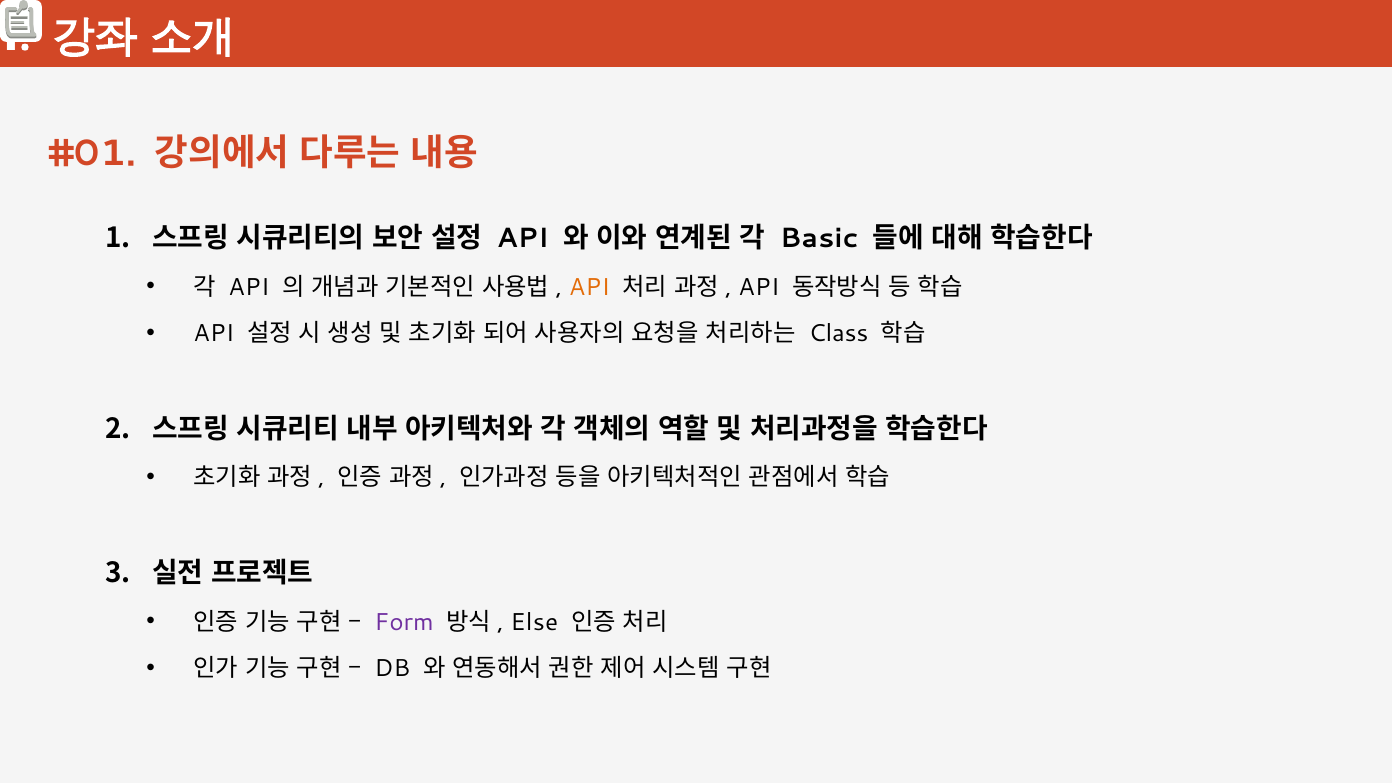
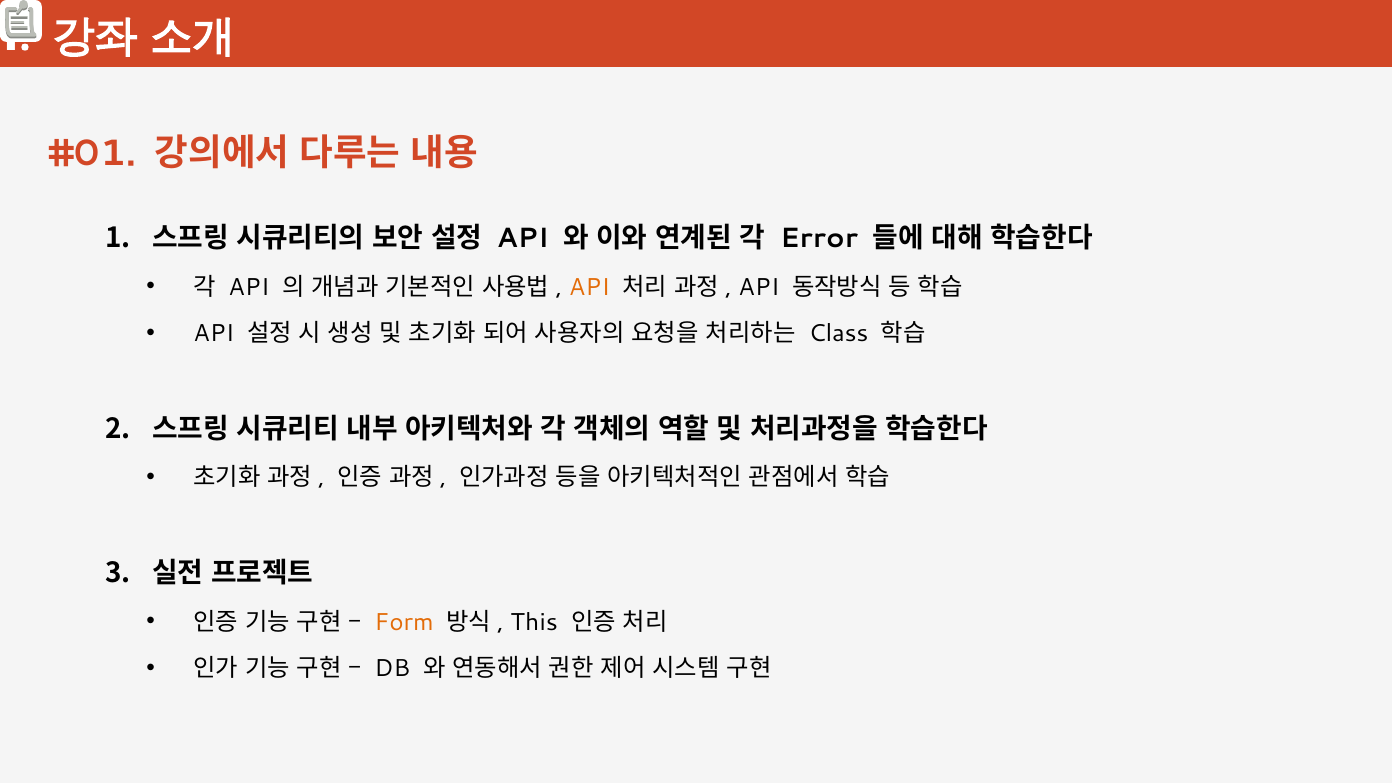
Basic: Basic -> Error
Form colour: purple -> orange
Else: Else -> This
